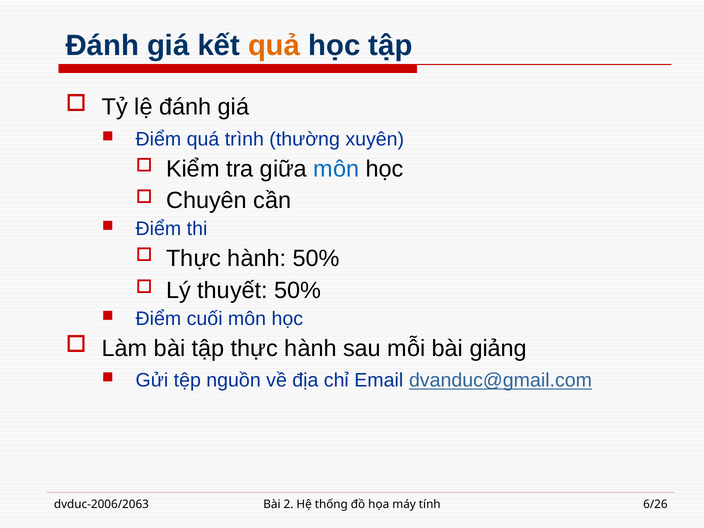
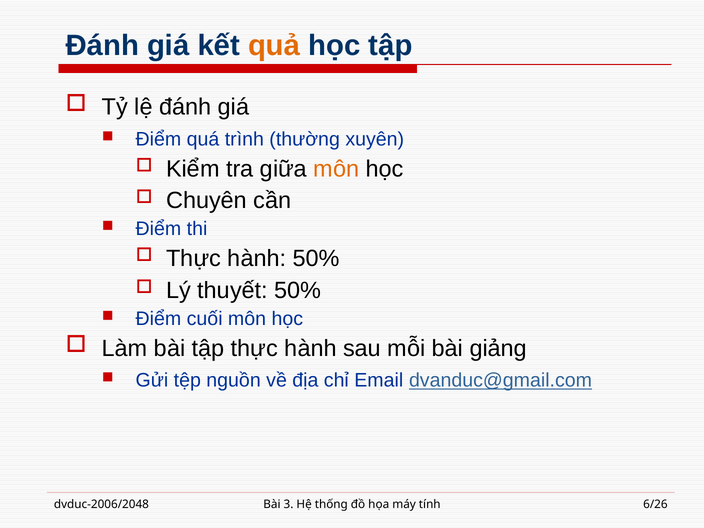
môn at (336, 169) colour: blue -> orange
dvduc-2006/2063: dvduc-2006/2063 -> dvduc-2006/2048
2: 2 -> 3
